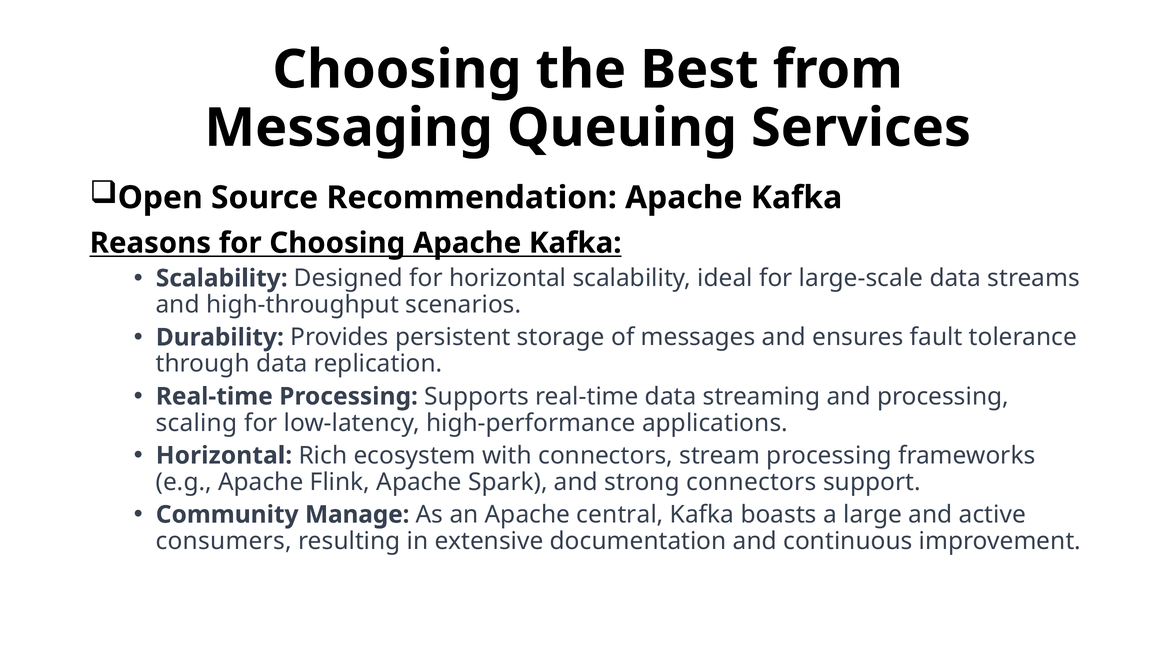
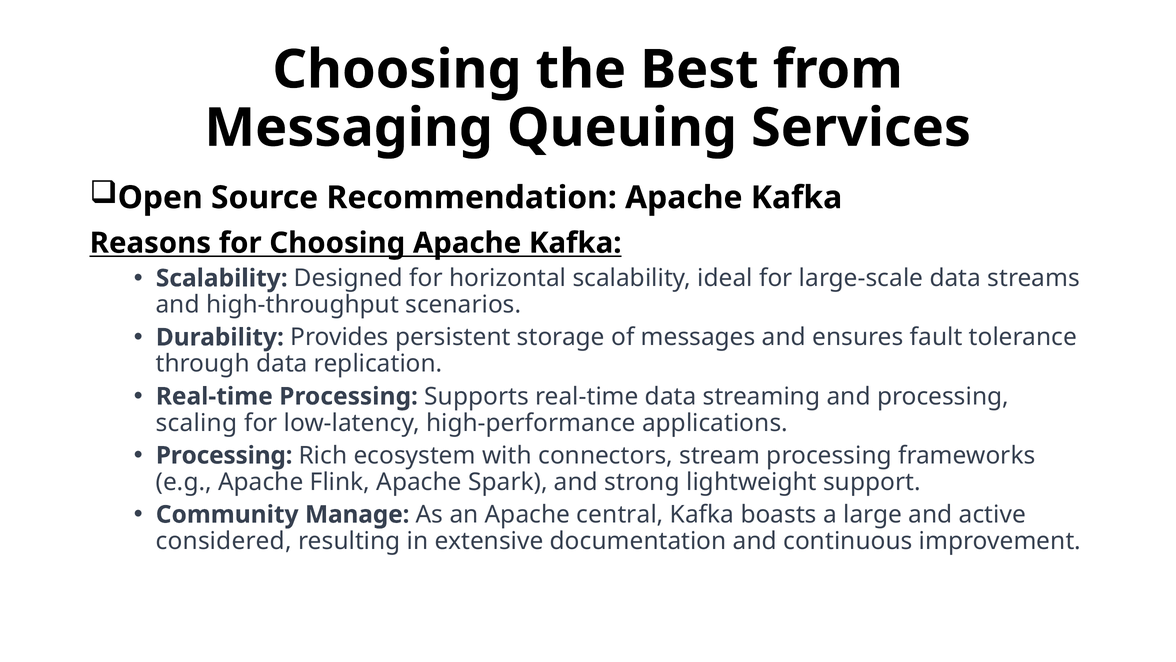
Horizontal at (224, 455): Horizontal -> Processing
strong connectors: connectors -> lightweight
consumers: consumers -> considered
